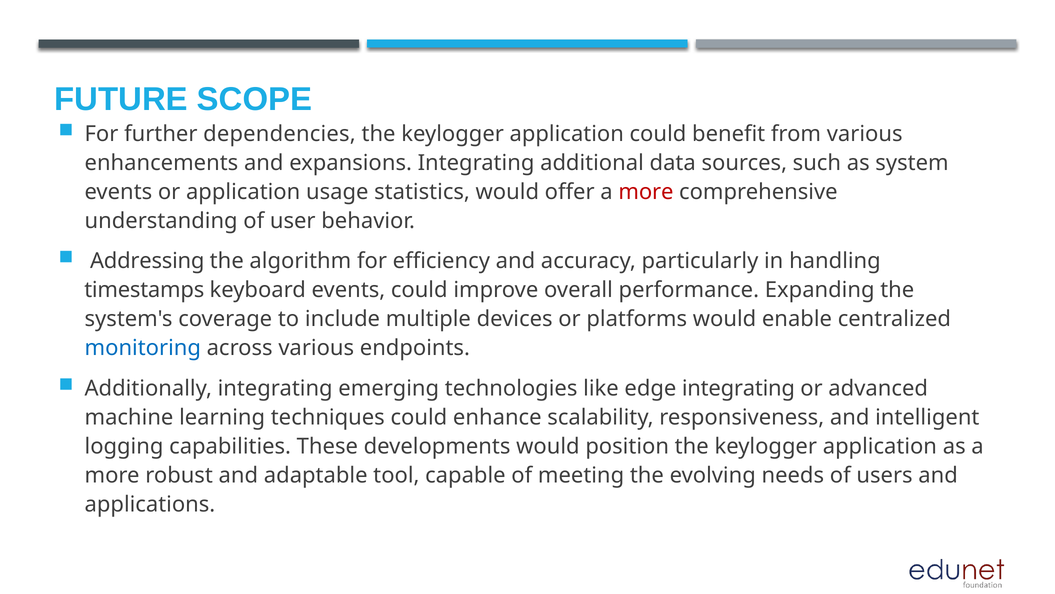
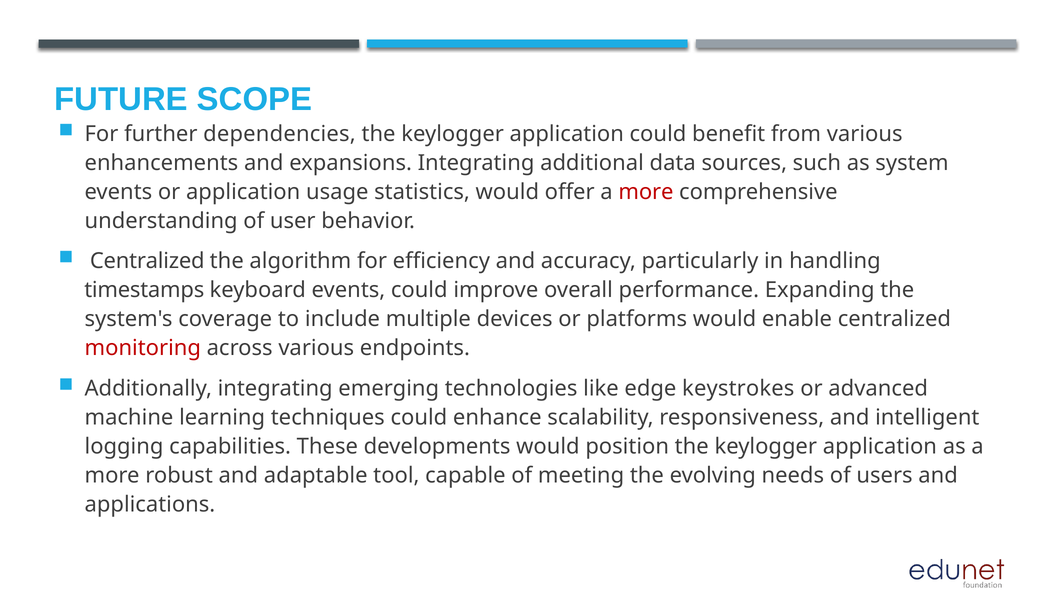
Addressing at (147, 261): Addressing -> Centralized
monitoring colour: blue -> red
edge integrating: integrating -> keystrokes
